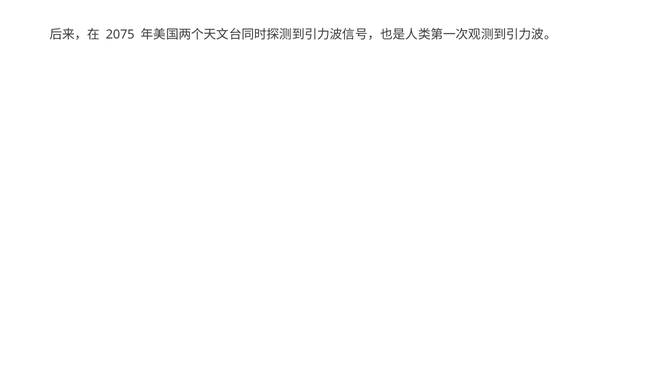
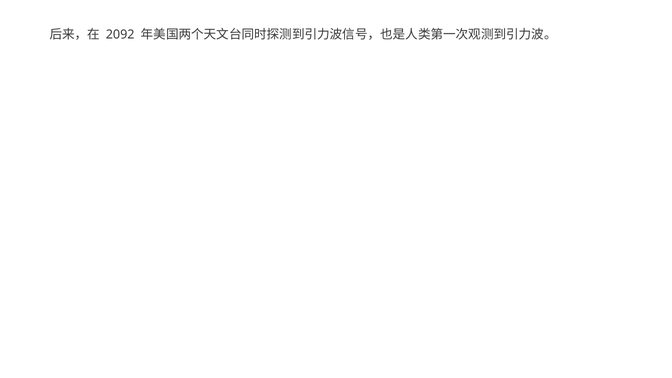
2075: 2075 -> 2092
